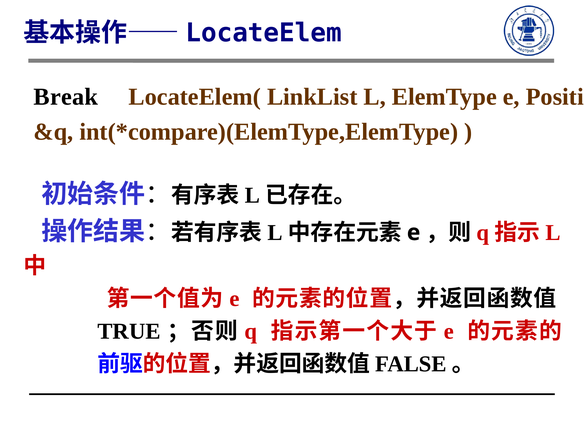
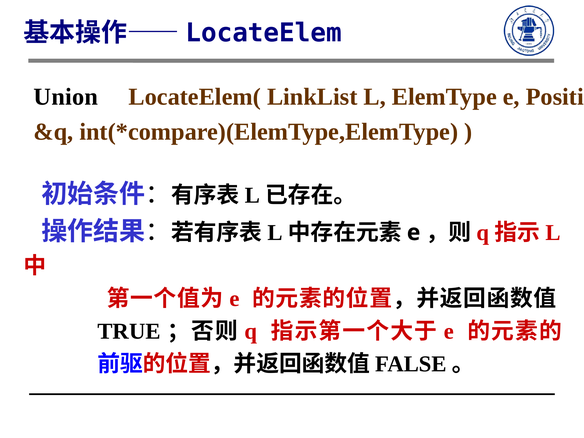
Break: Break -> Union
